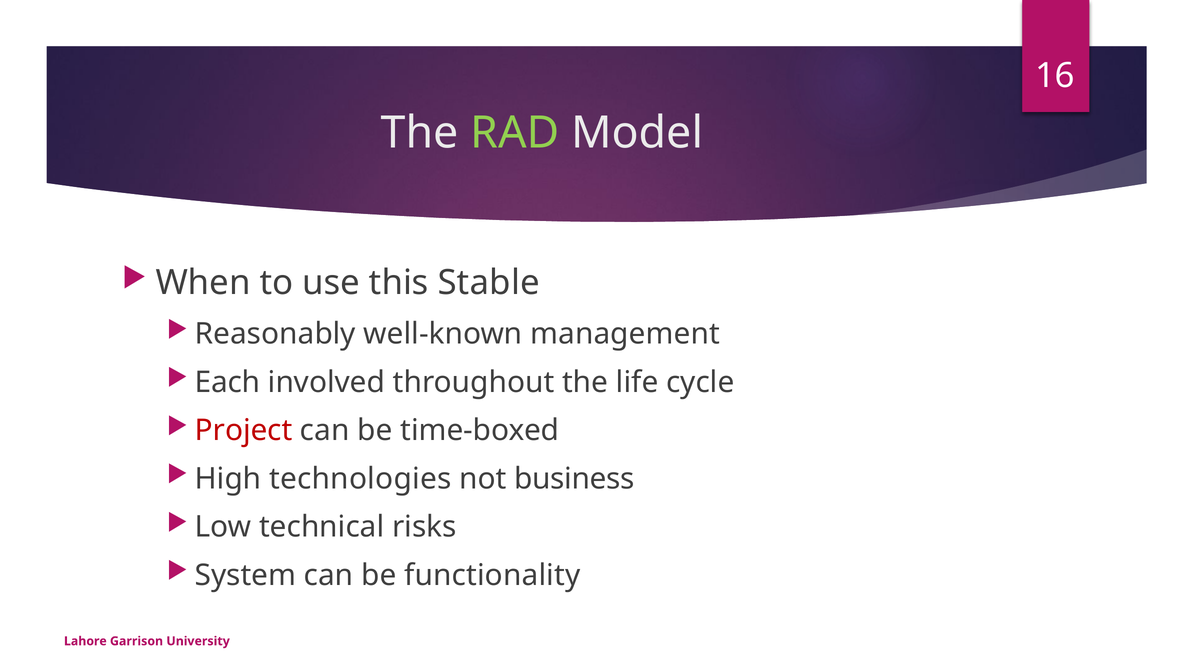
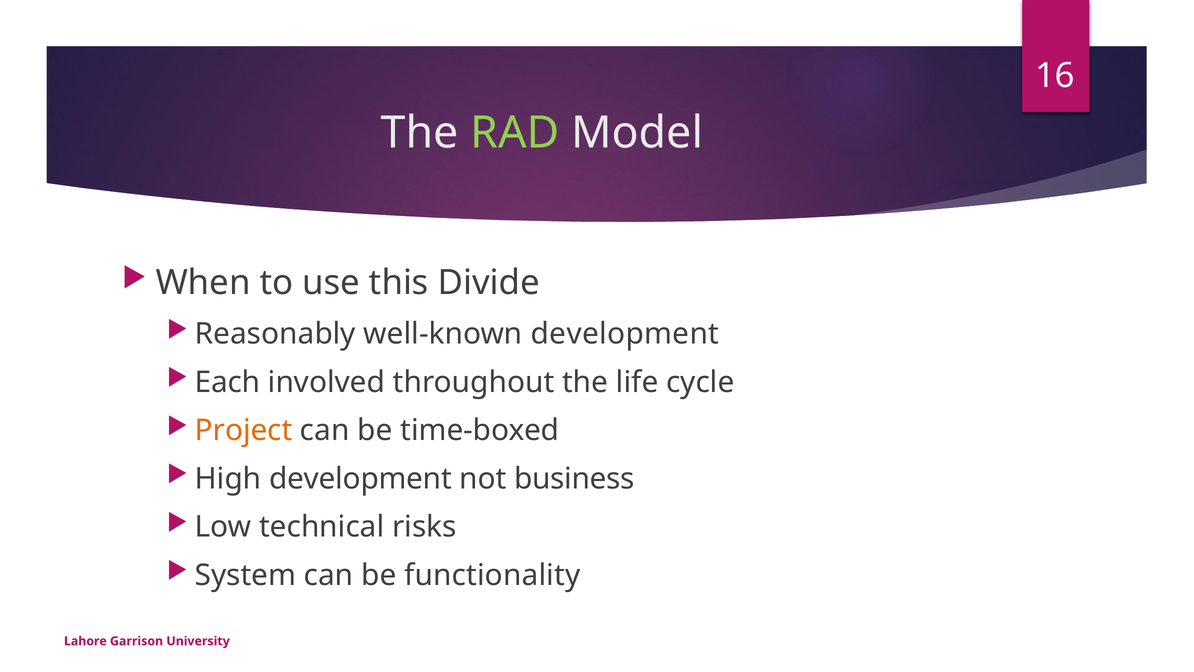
Stable: Stable -> Divide
well-known management: management -> development
Project colour: red -> orange
High technologies: technologies -> development
